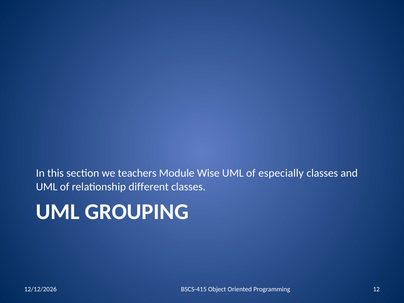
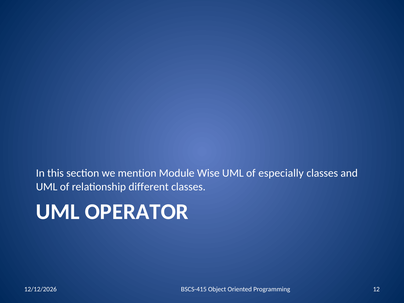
teachers: teachers -> mention
GROUPING: GROUPING -> OPERATOR
